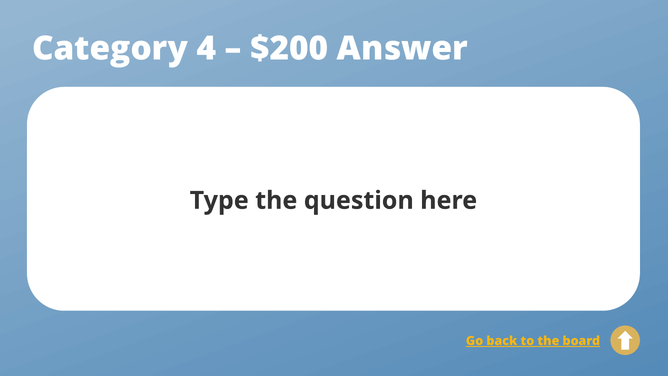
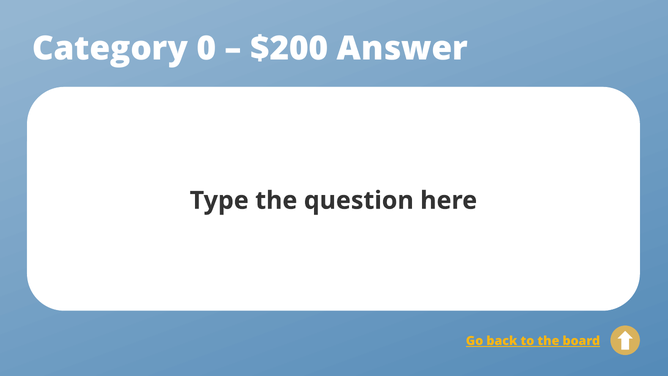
4: 4 -> 0
